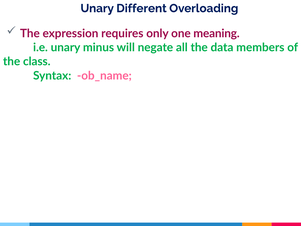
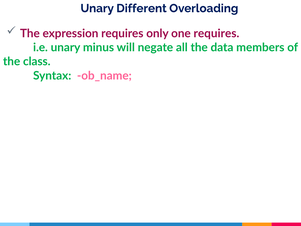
one meaning: meaning -> requires
